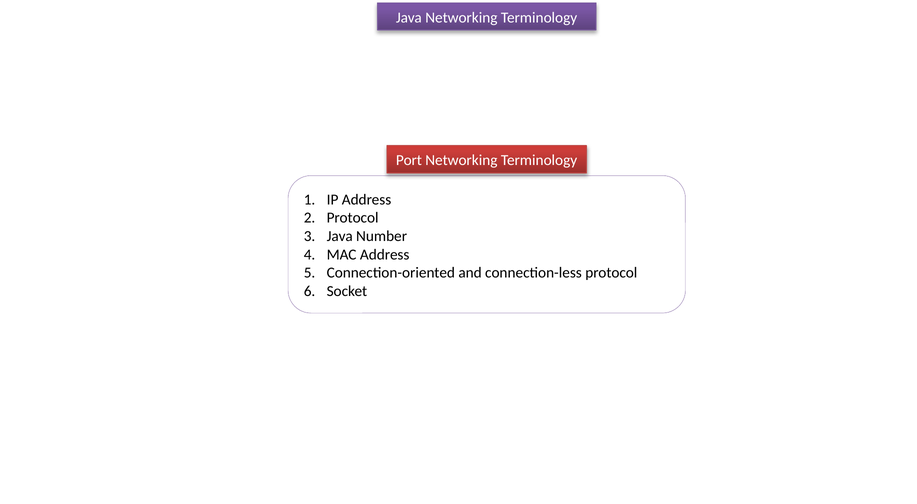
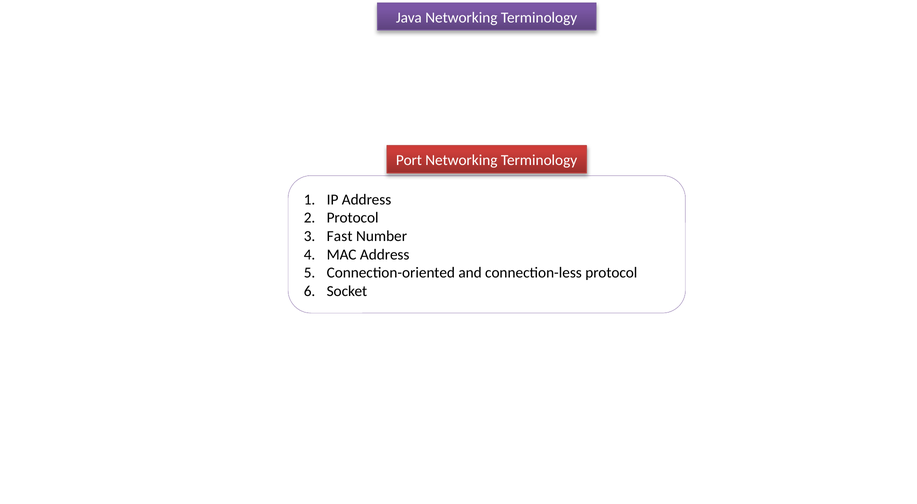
Java at (340, 236): Java -> Fast
